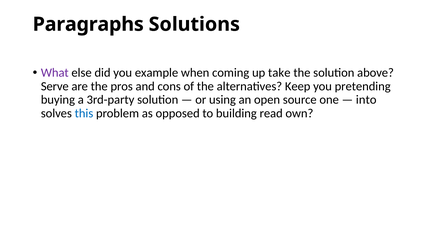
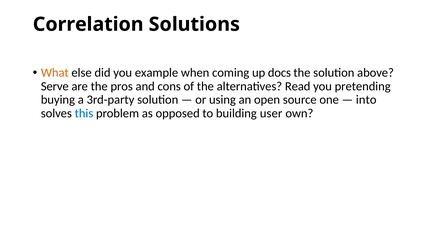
Paragraphs: Paragraphs -> Correlation
What colour: purple -> orange
take: take -> docs
Keep: Keep -> Read
read: read -> user
